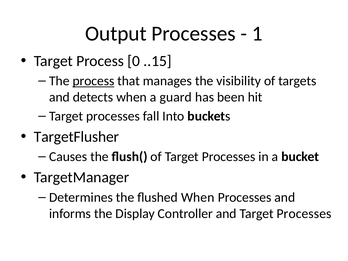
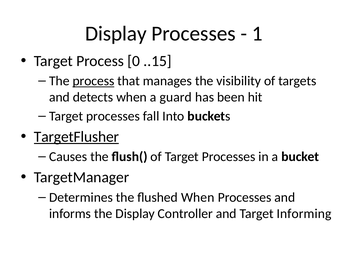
Output at (116, 34): Output -> Display
TargetFlusher underline: none -> present
and Target Processes: Processes -> Informing
